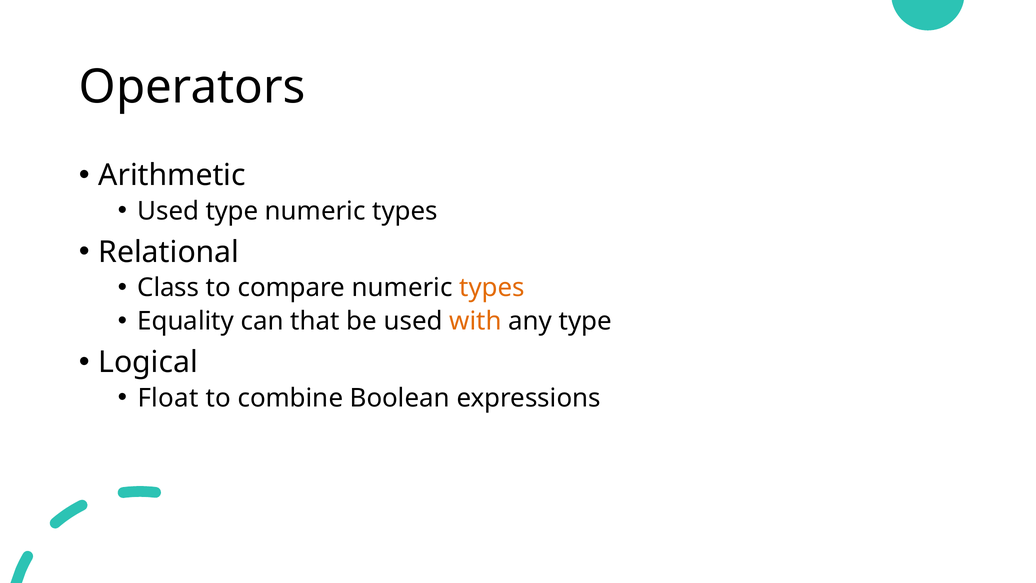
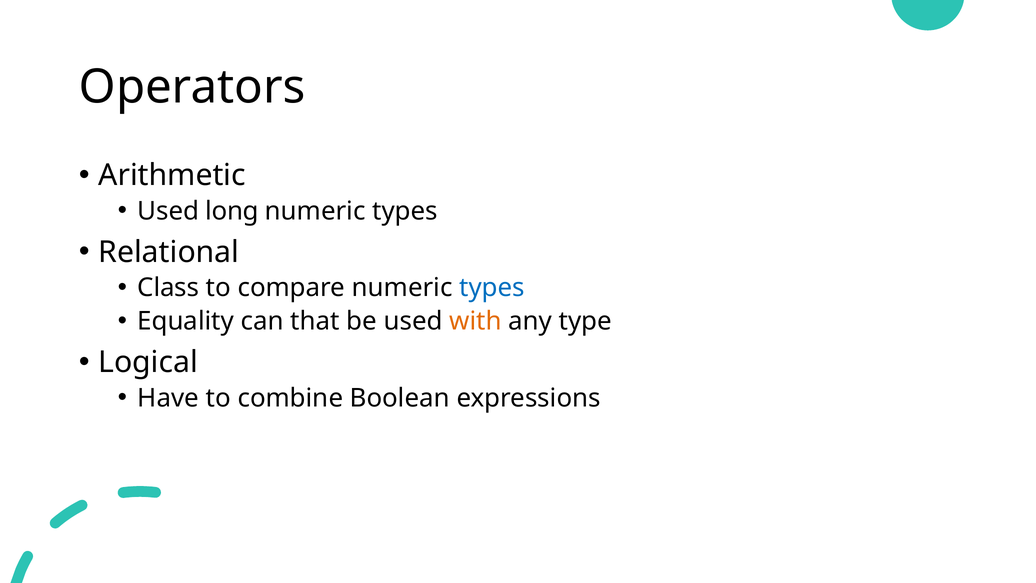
Used type: type -> long
types at (492, 288) colour: orange -> blue
Float: Float -> Have
